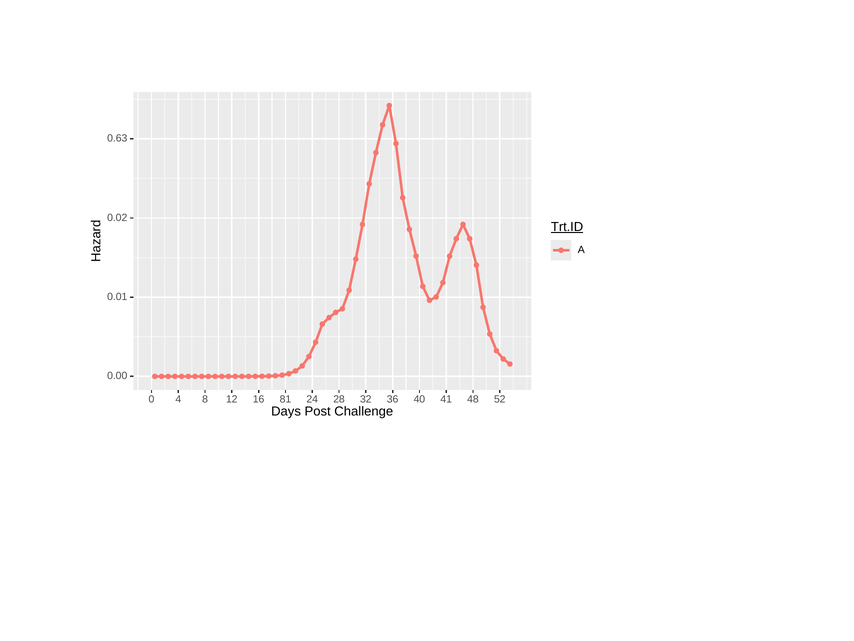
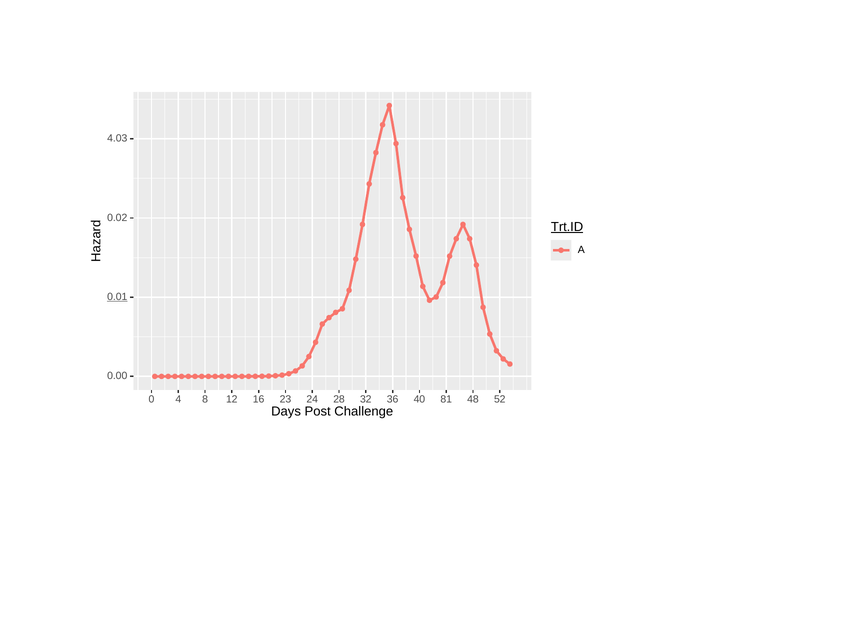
0.63: 0.63 -> 4.03
0.01 underline: none -> present
81: 81 -> 23
41: 41 -> 81
